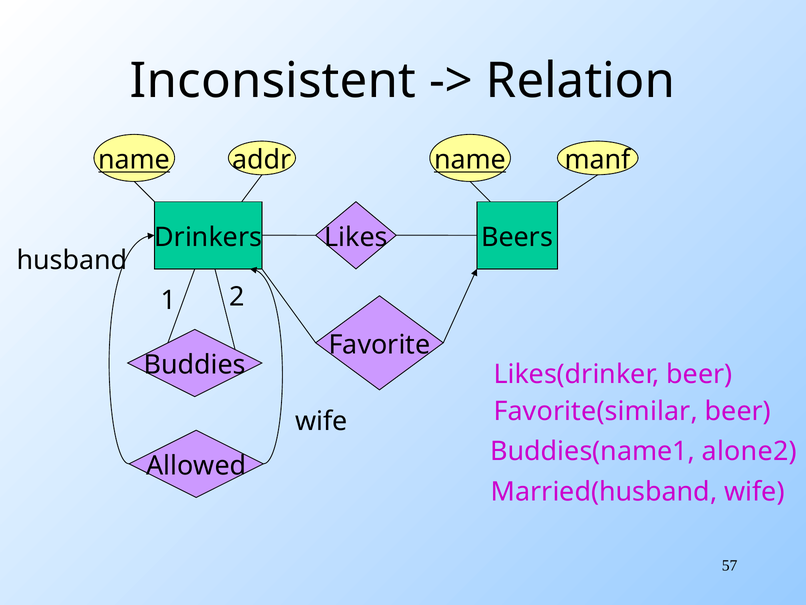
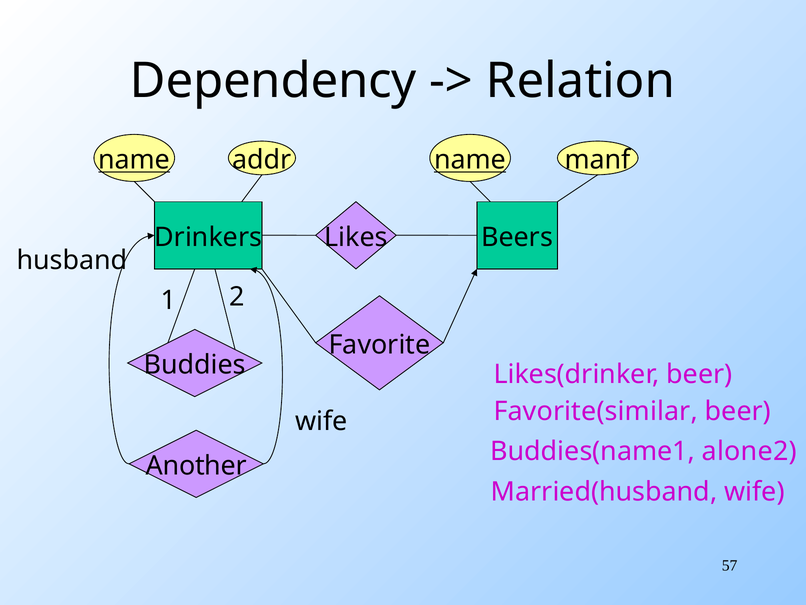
Inconsistent: Inconsistent -> Dependency
Allowed: Allowed -> Another
